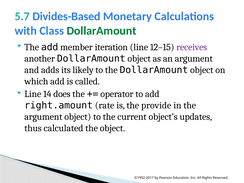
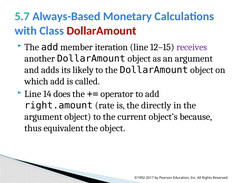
Divides-Based: Divides-Based -> Always-Based
DollarAmount at (102, 31) colour: green -> red
provide: provide -> directly
updates: updates -> because
calculated: calculated -> equivalent
